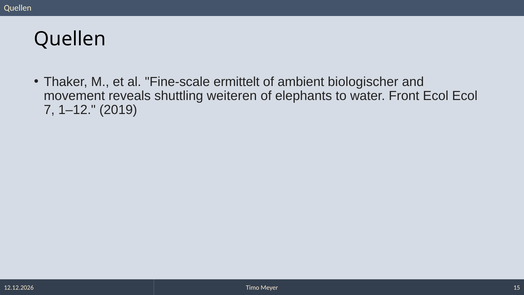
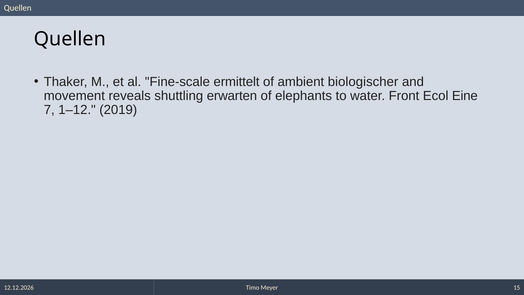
weiteren: weiteren -> erwarten
Ecol Ecol: Ecol -> Eine
